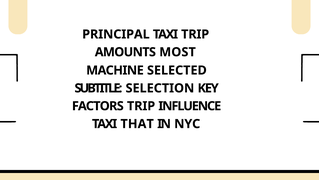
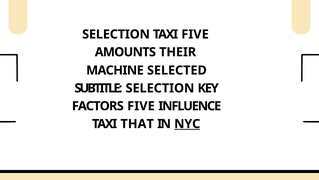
PRINCIPAL at (116, 34): PRINCIPAL -> SELECTION
TAXI TRIP: TRIP -> FIVE
MOST: MOST -> THEIR
FACTORS TRIP: TRIP -> FIVE
NYC underline: none -> present
